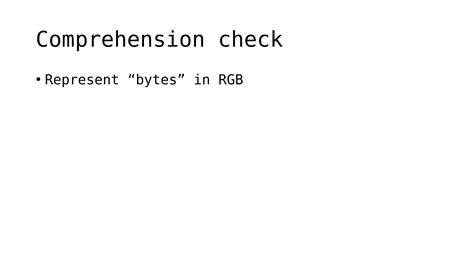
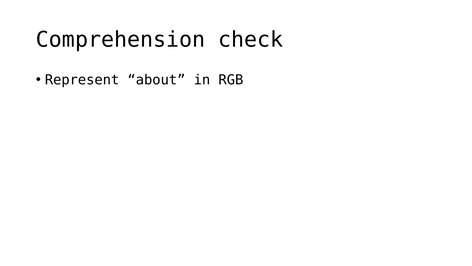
bytes: bytes -> about
